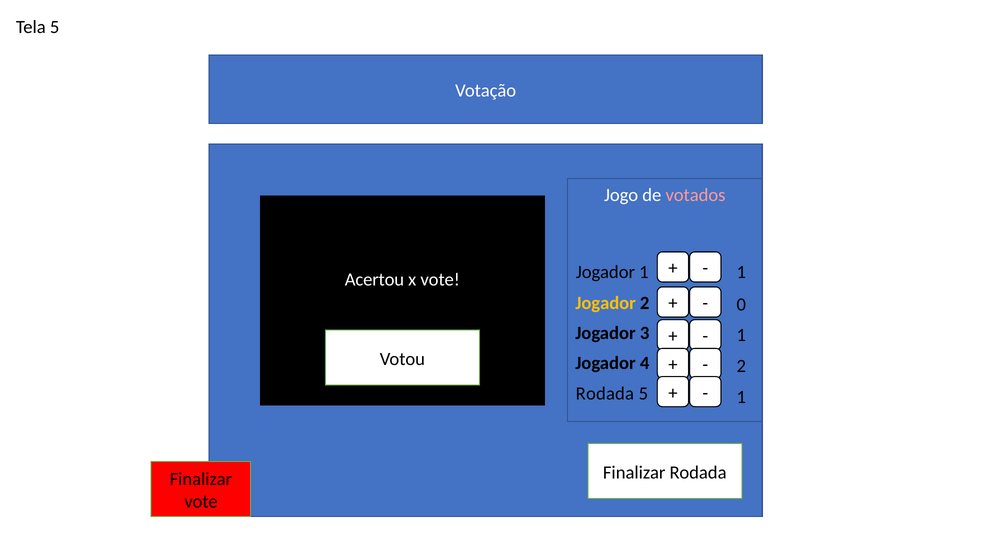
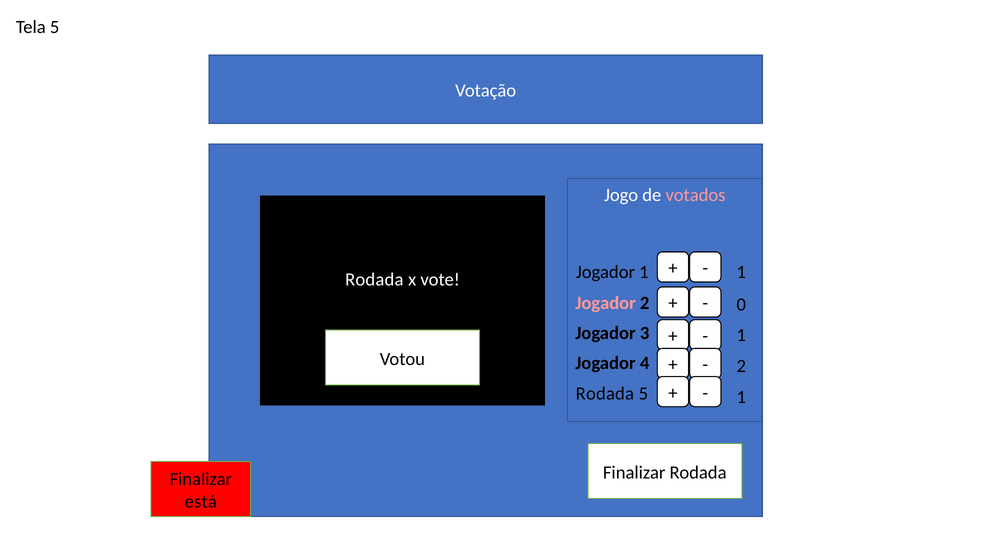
Acertou at (374, 280): Acertou -> Rodada
Jogador at (606, 303) colour: yellow -> pink
vote at (201, 502): vote -> está
